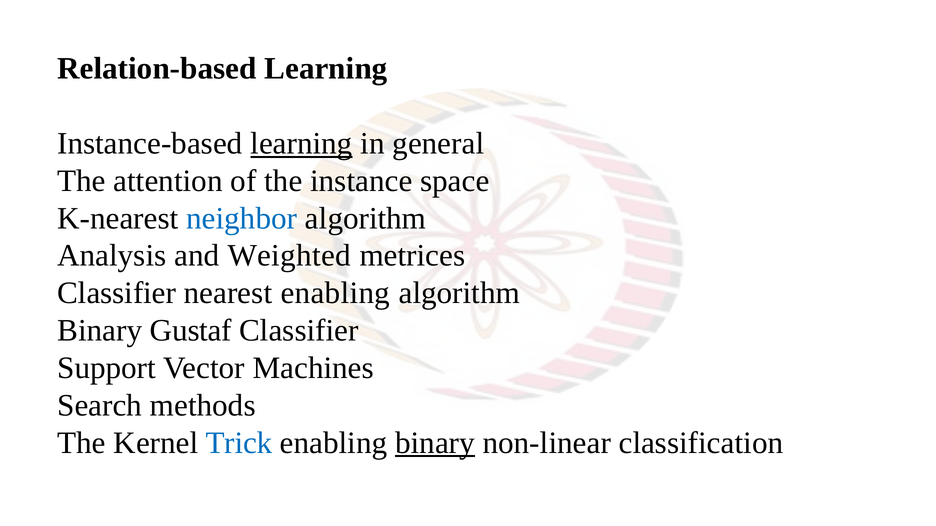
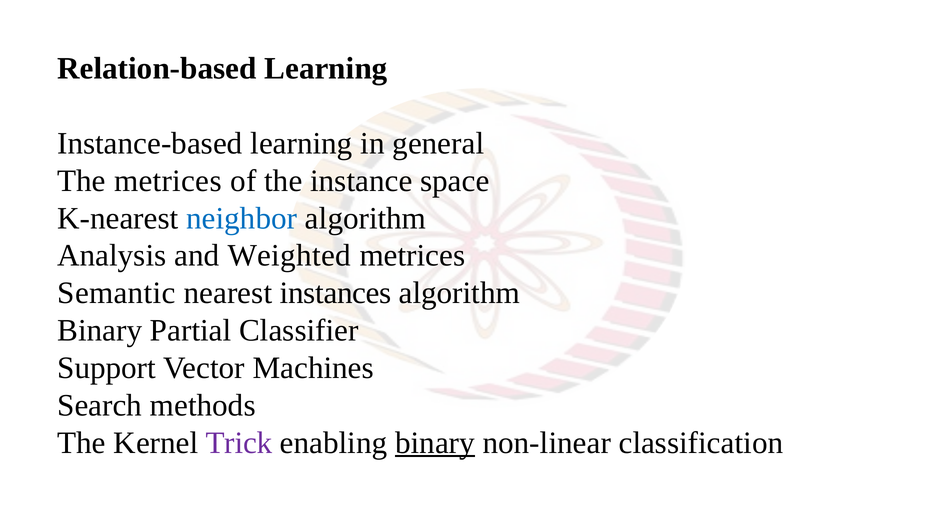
learning at (301, 144) underline: present -> none
The attention: attention -> metrices
Classifier at (117, 293): Classifier -> Semantic
nearest enabling: enabling -> instances
Gustaf: Gustaf -> Partial
Trick colour: blue -> purple
